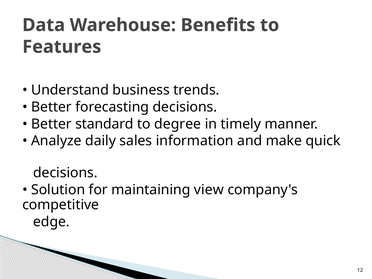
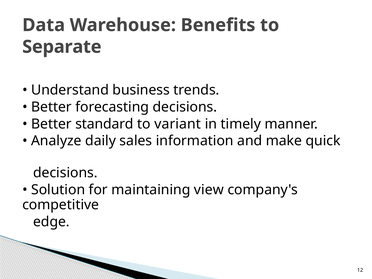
Features: Features -> Separate
degree: degree -> variant
